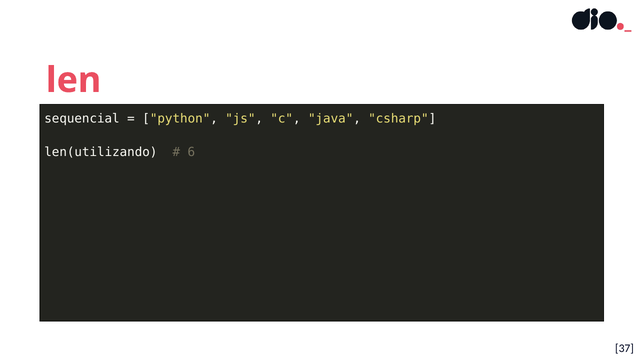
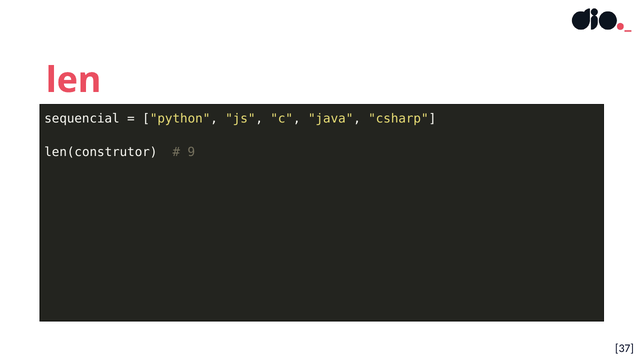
len(utilizando: len(utilizando -> len(construtor
6: 6 -> 9
